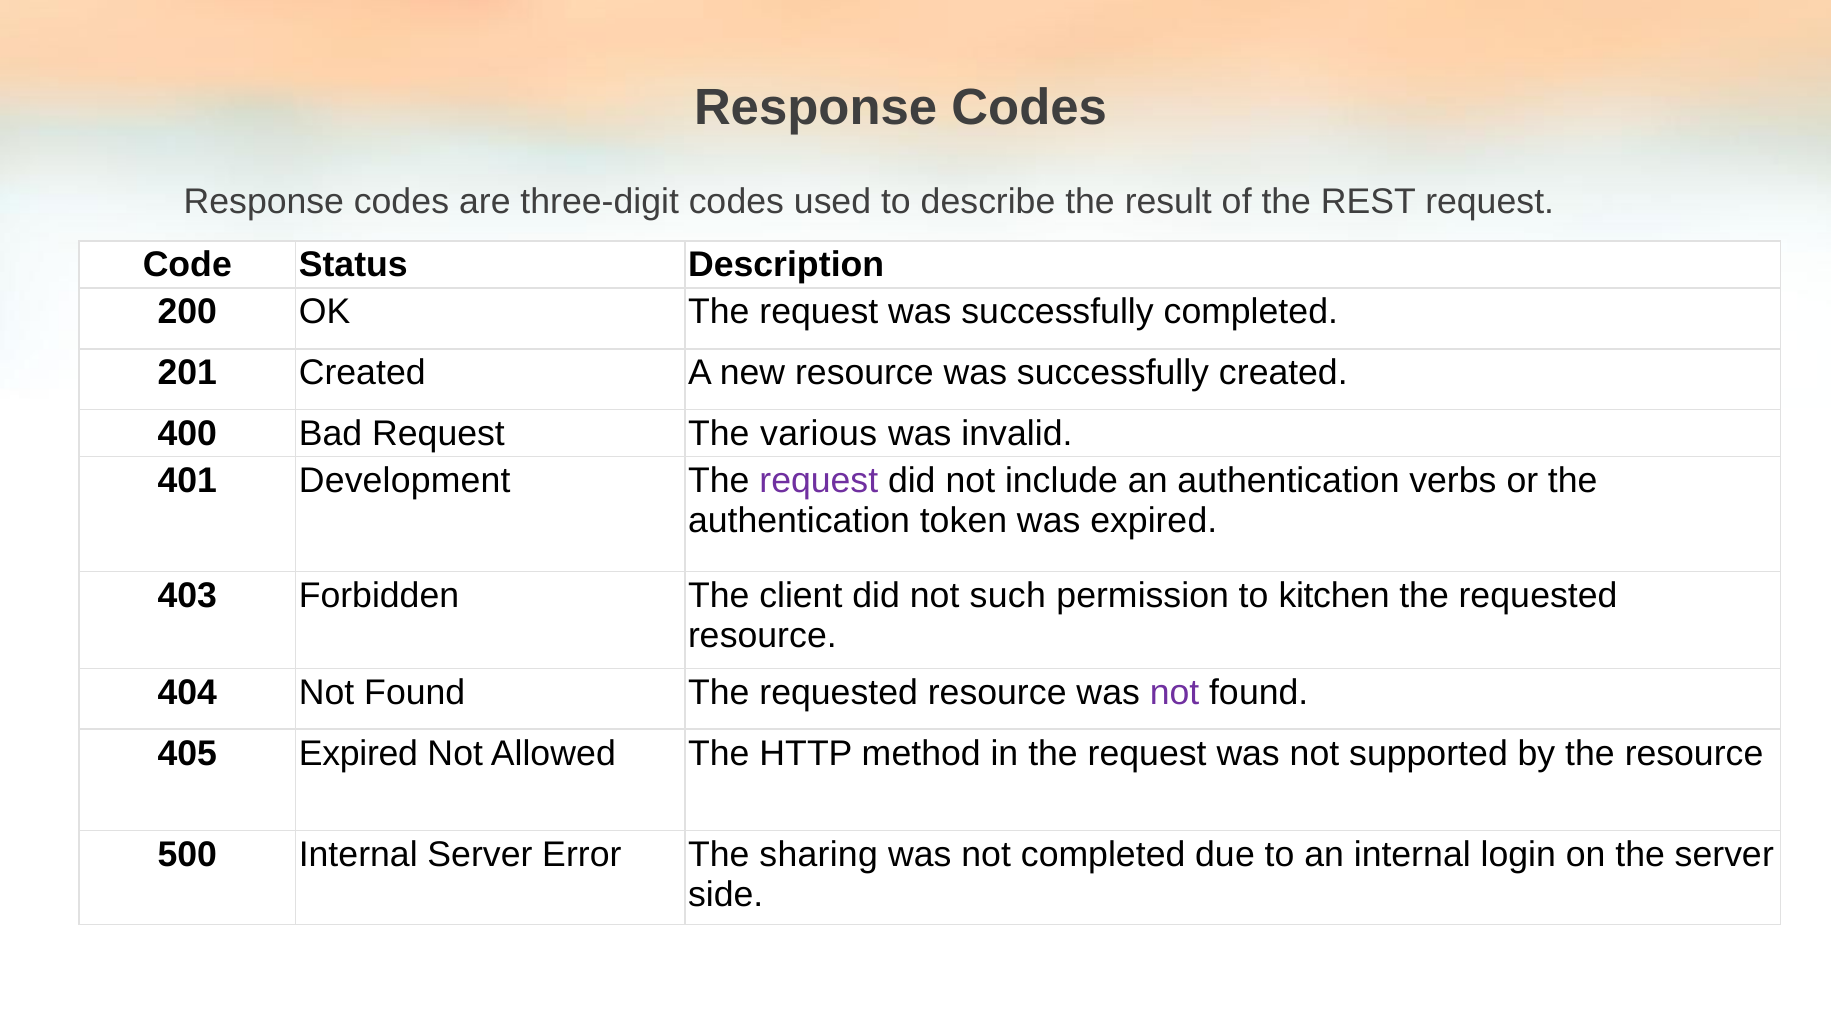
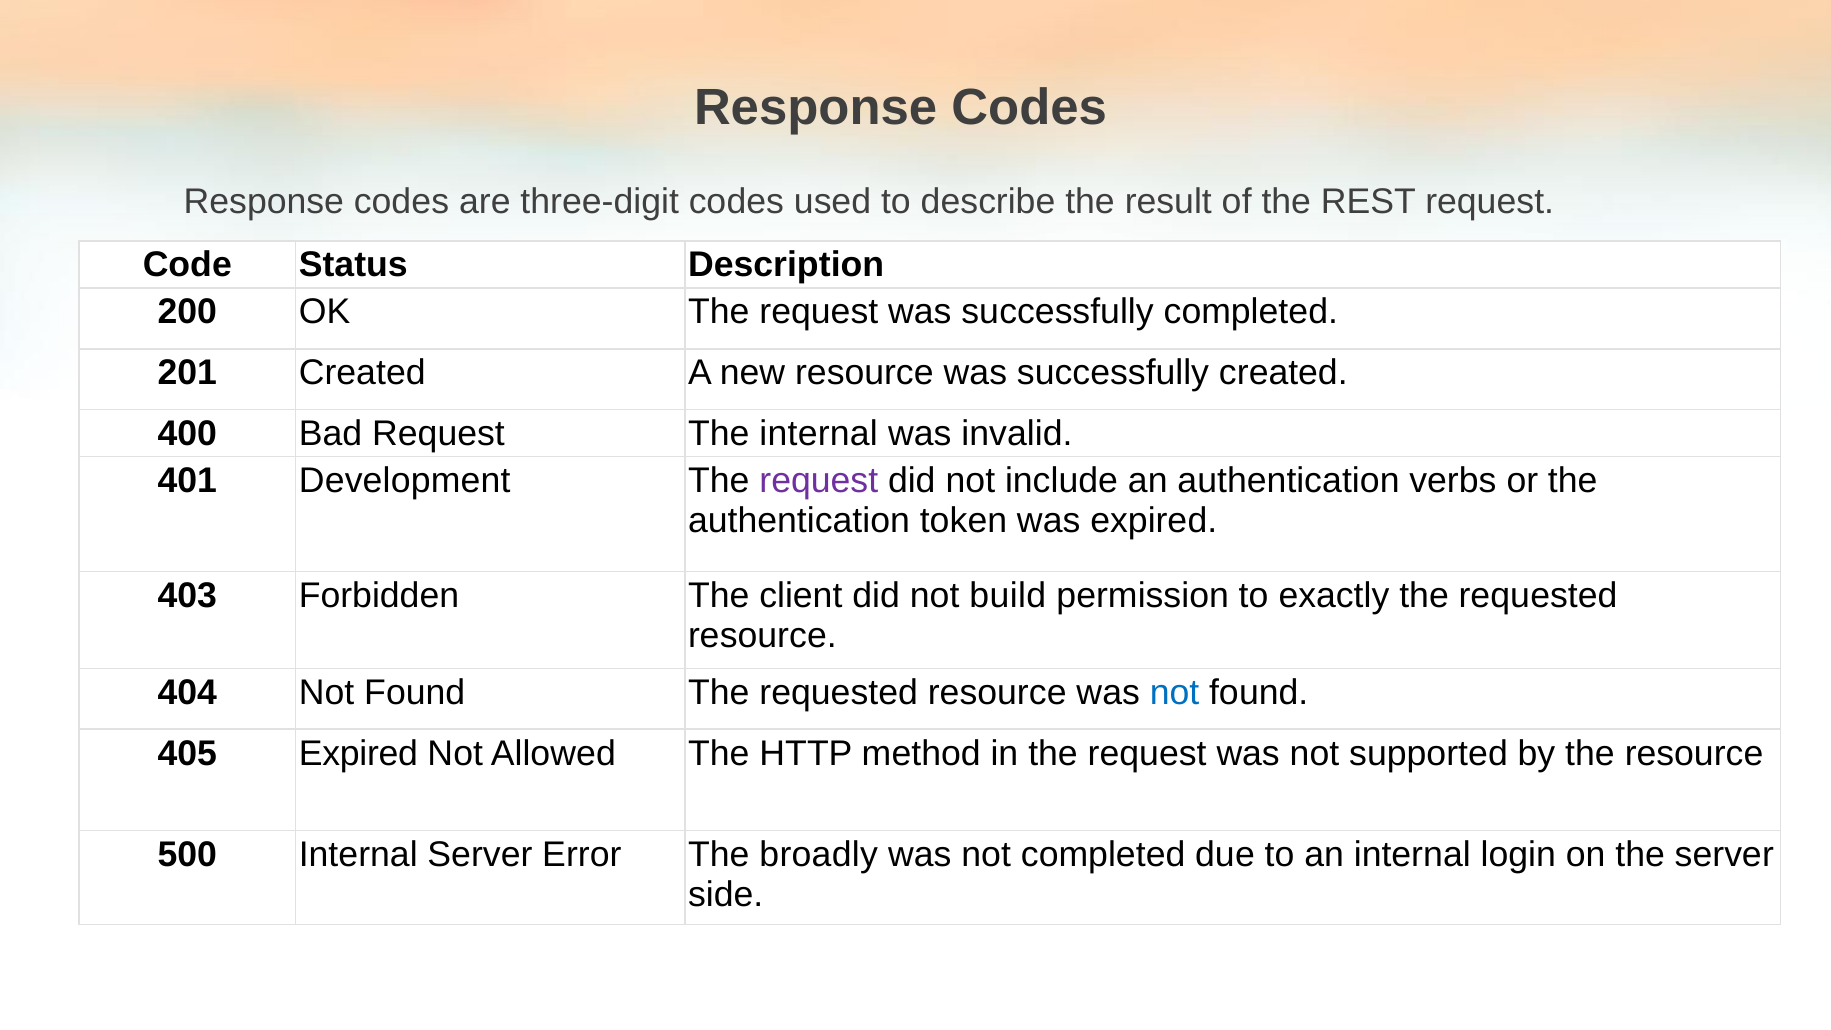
The various: various -> internal
such: such -> build
kitchen: kitchen -> exactly
not at (1175, 692) colour: purple -> blue
sharing: sharing -> broadly
